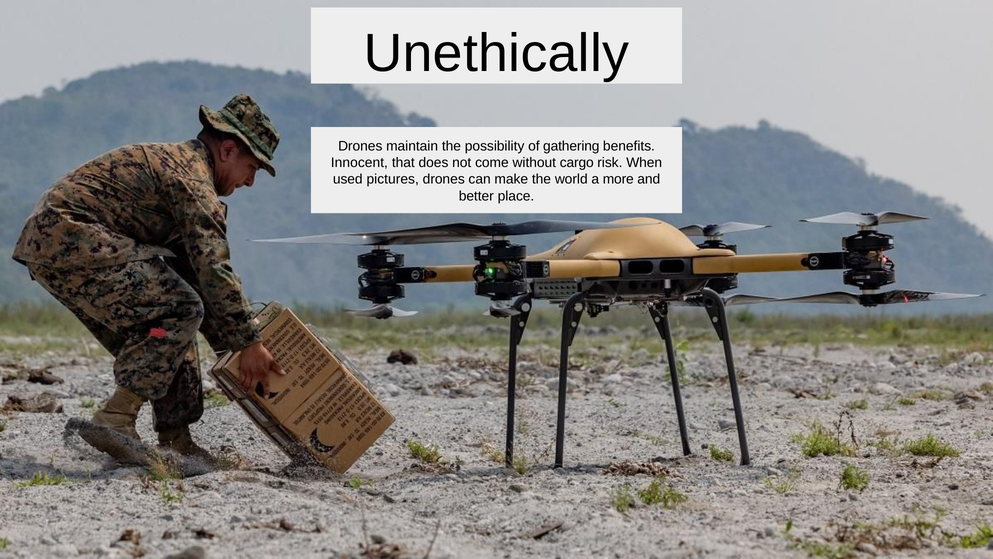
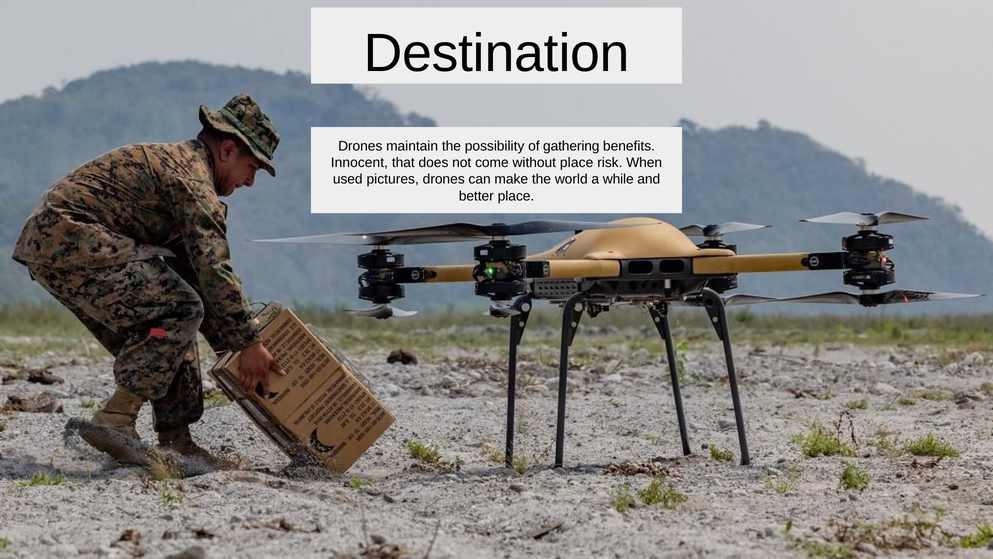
Unethically: Unethically -> Destination
without cargo: cargo -> place
more: more -> while
